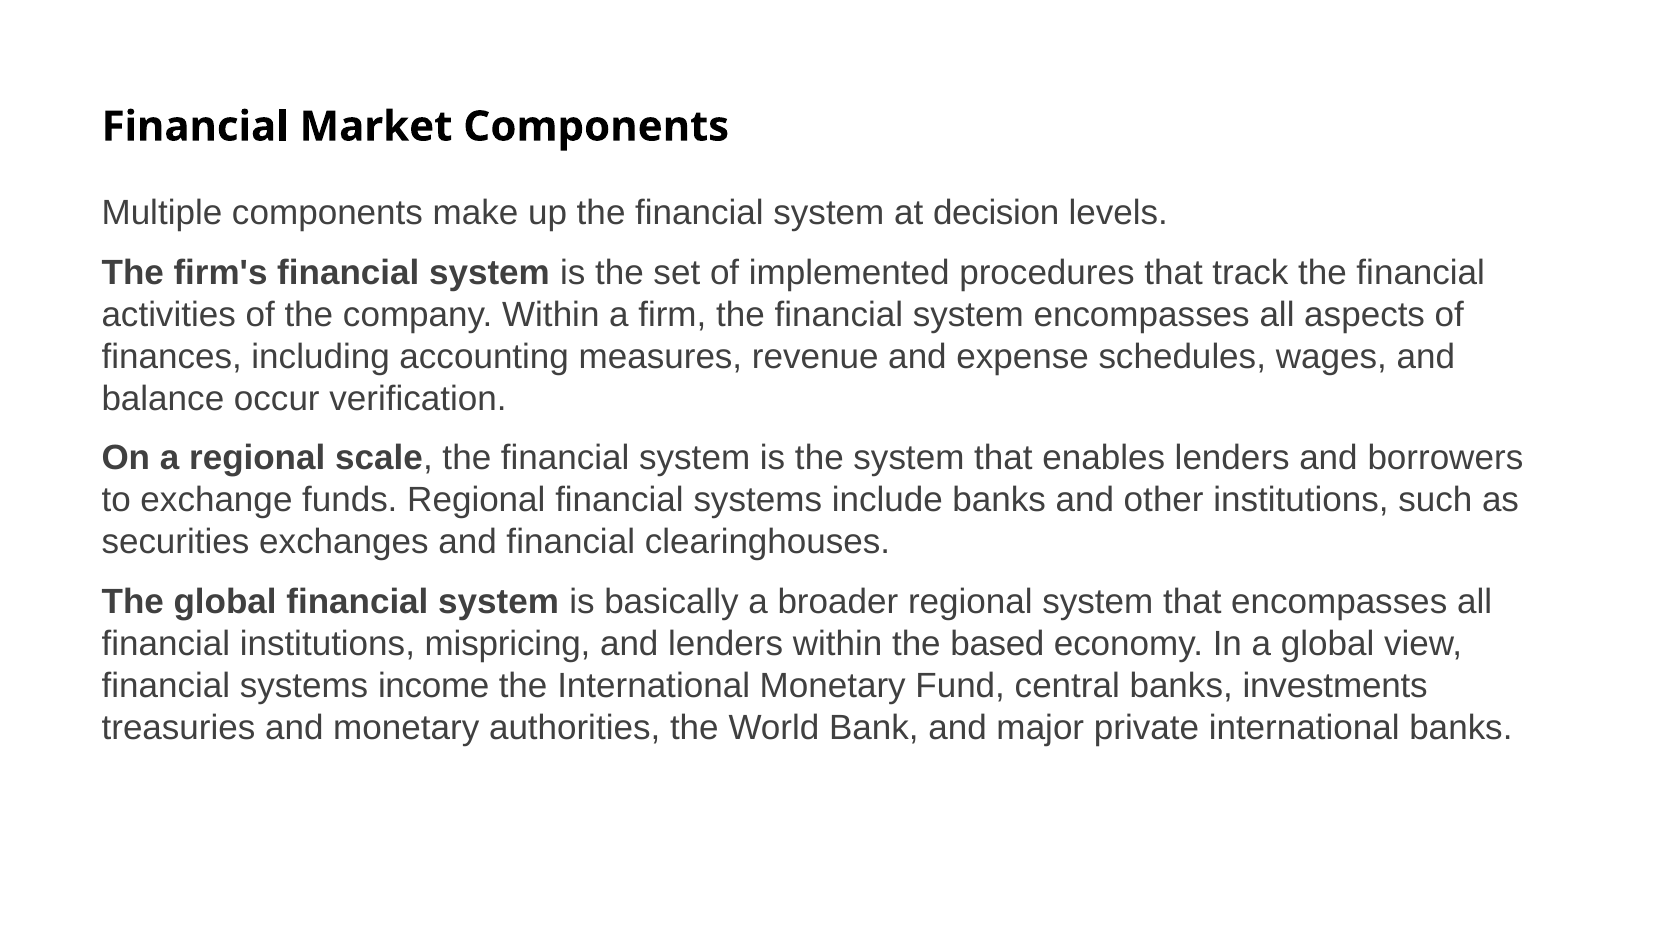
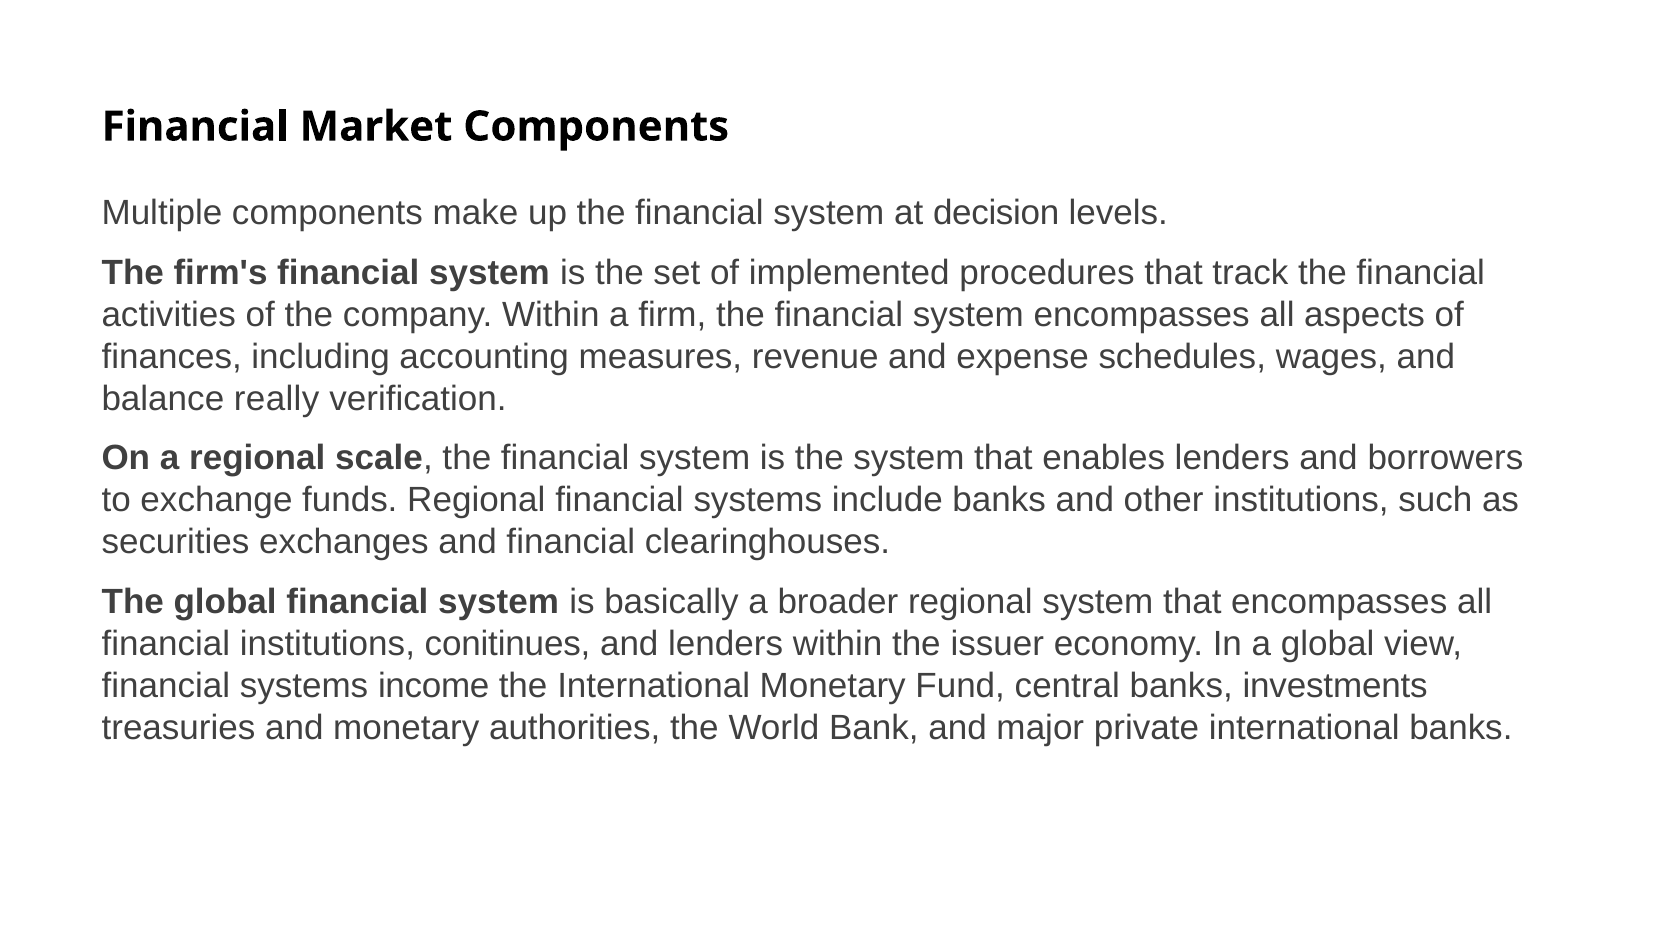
occur: occur -> really
mispricing: mispricing -> conitinues
based: based -> issuer
